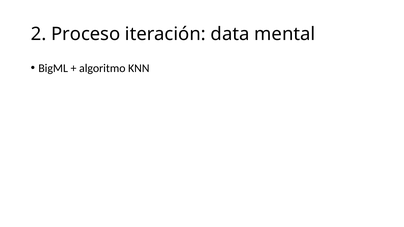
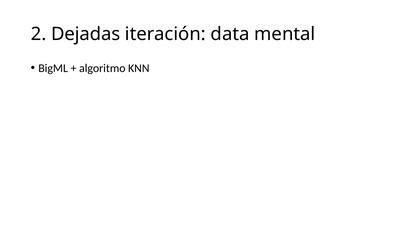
Proceso: Proceso -> Dejadas
